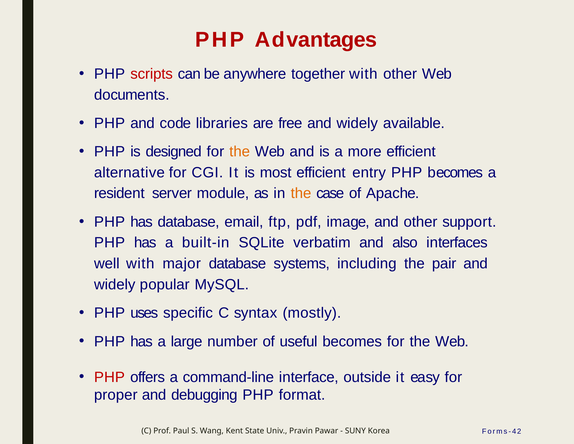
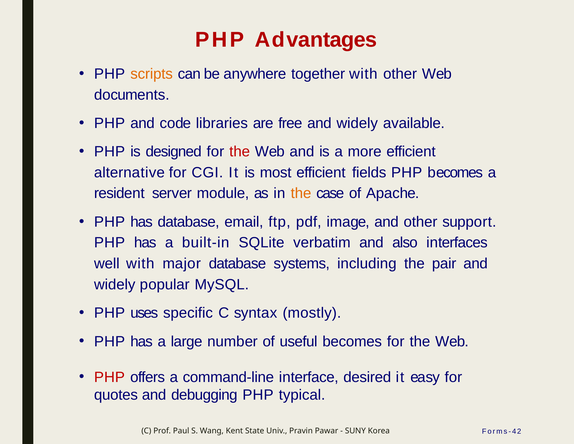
scripts colour: red -> orange
the at (240, 152) colour: orange -> red
entry: entry -> fields
outside: outside -> desired
proper: proper -> quotes
format: format -> typical
